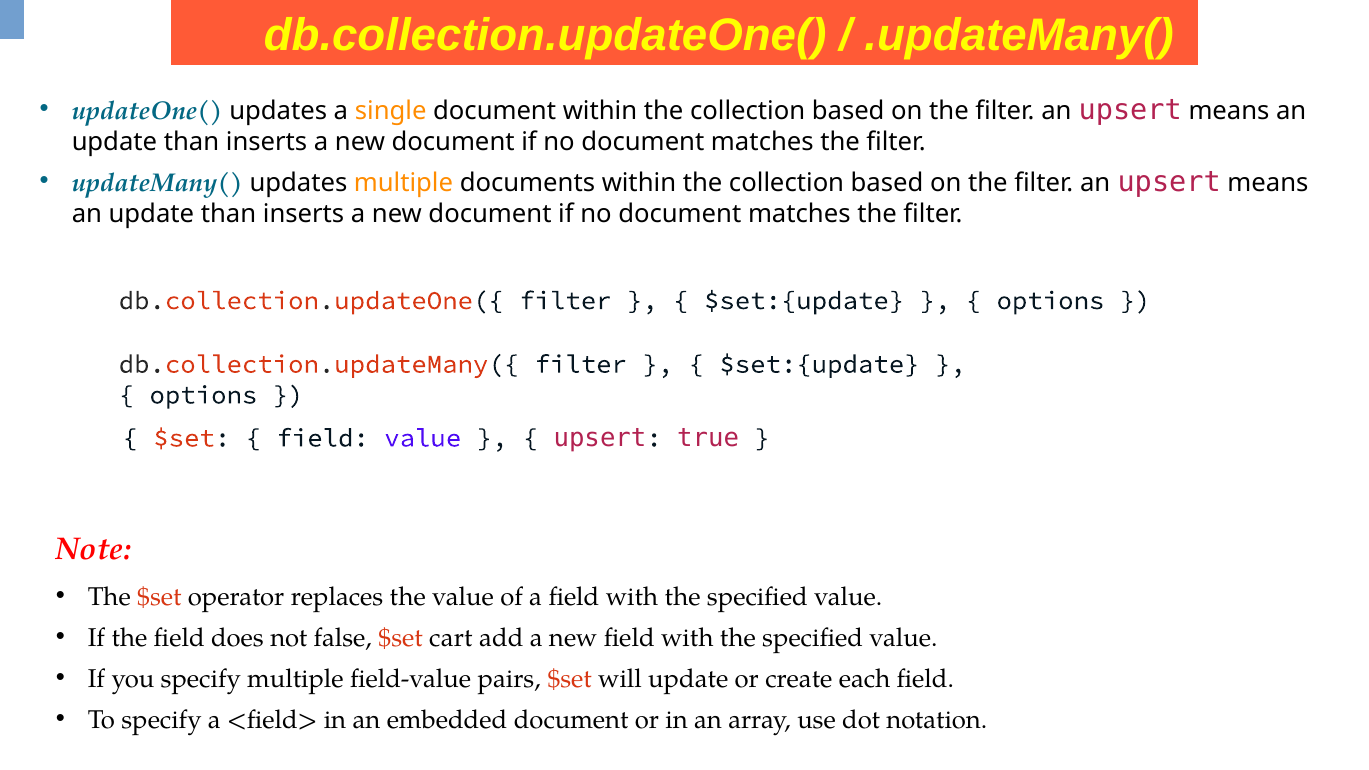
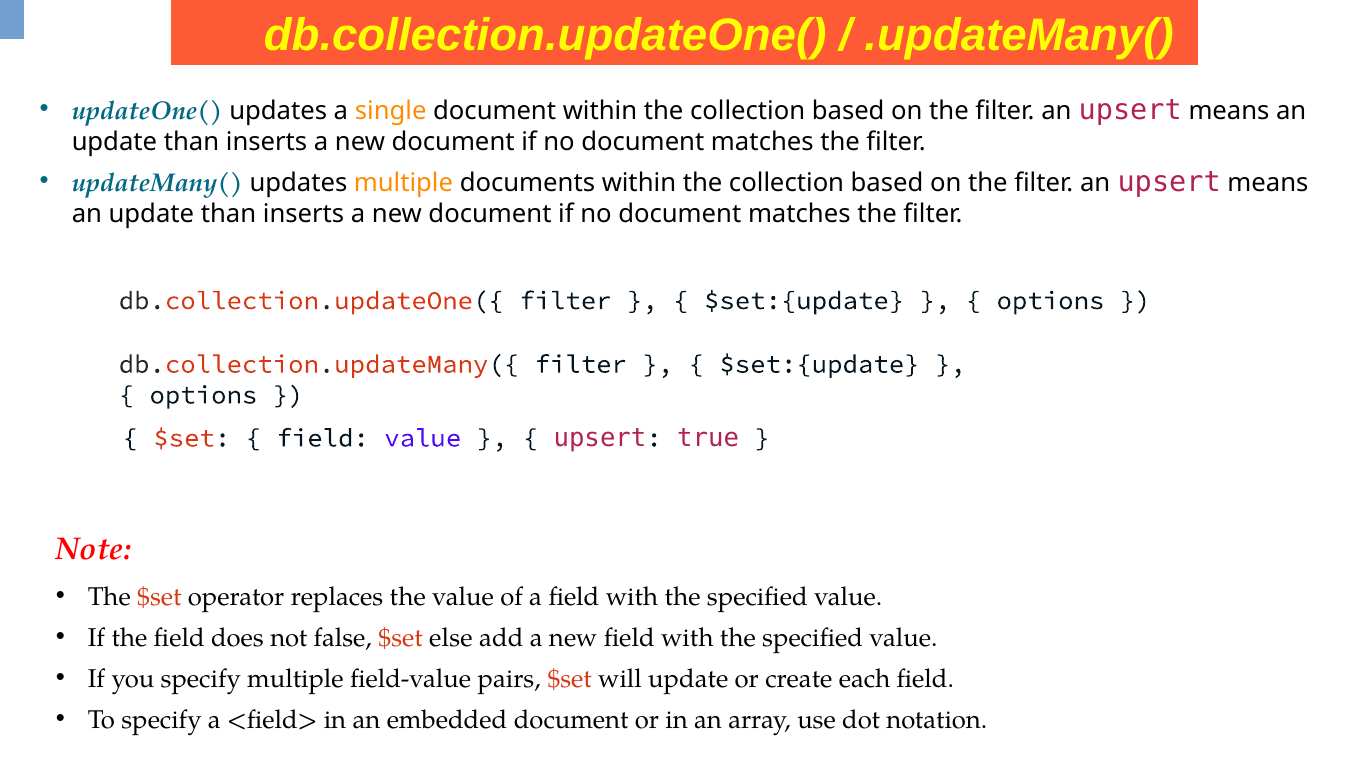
cart: cart -> else
